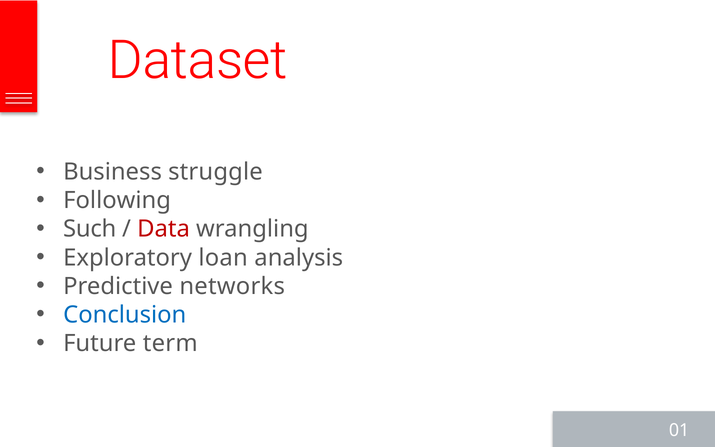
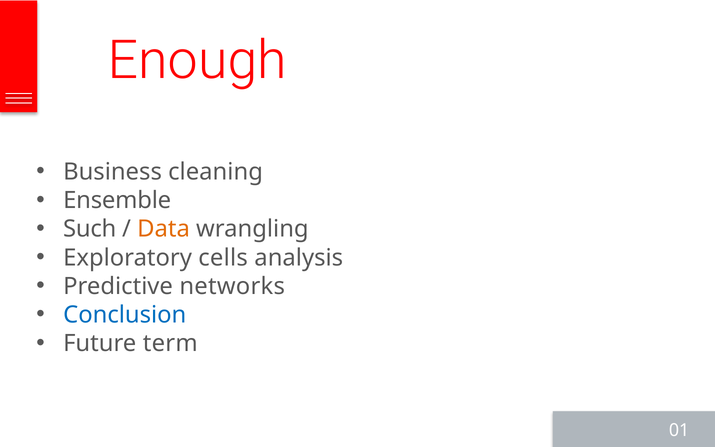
Dataset: Dataset -> Enough
struggle: struggle -> cleaning
Following: Following -> Ensemble
Data colour: red -> orange
loan: loan -> cells
